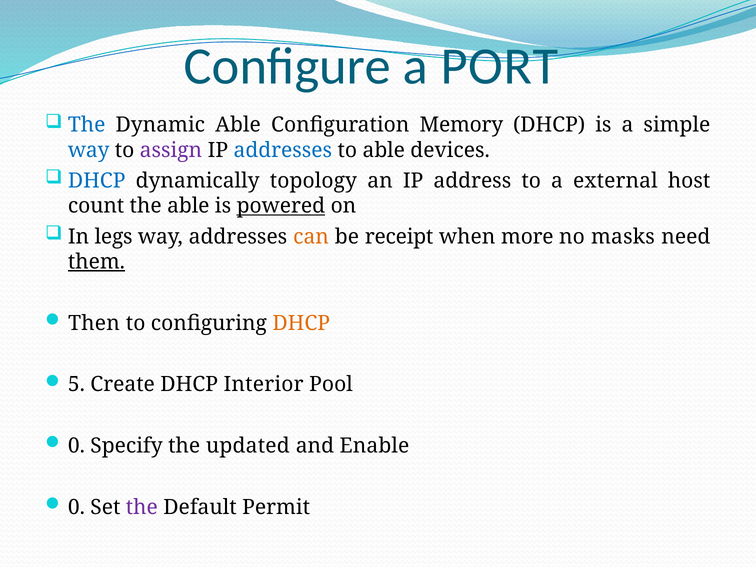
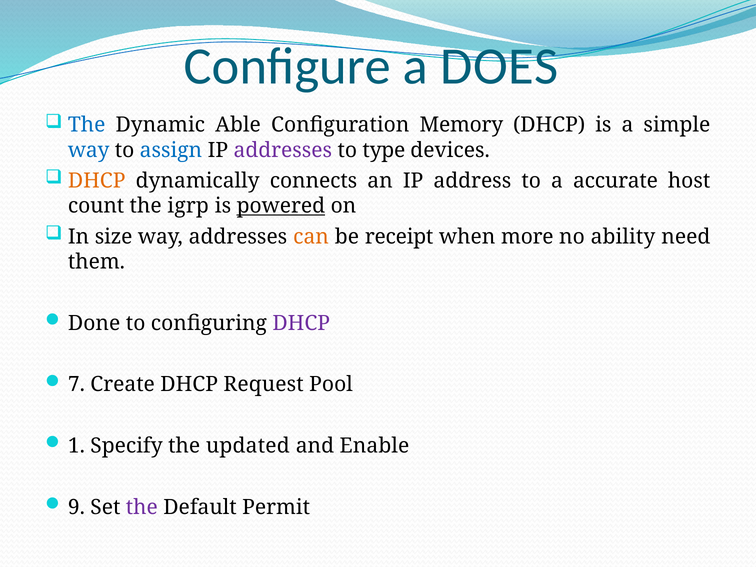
PORT: PORT -> DOES
assign colour: purple -> blue
addresses at (283, 150) colour: blue -> purple
to able: able -> type
DHCP at (97, 181) colour: blue -> orange
topology: topology -> connects
external: external -> accurate
the able: able -> igrp
legs: legs -> size
masks: masks -> ability
them underline: present -> none
Then: Then -> Done
DHCP at (301, 323) colour: orange -> purple
5: 5 -> 7
Interior: Interior -> Request
0 at (76, 446): 0 -> 1
0 at (76, 507): 0 -> 9
